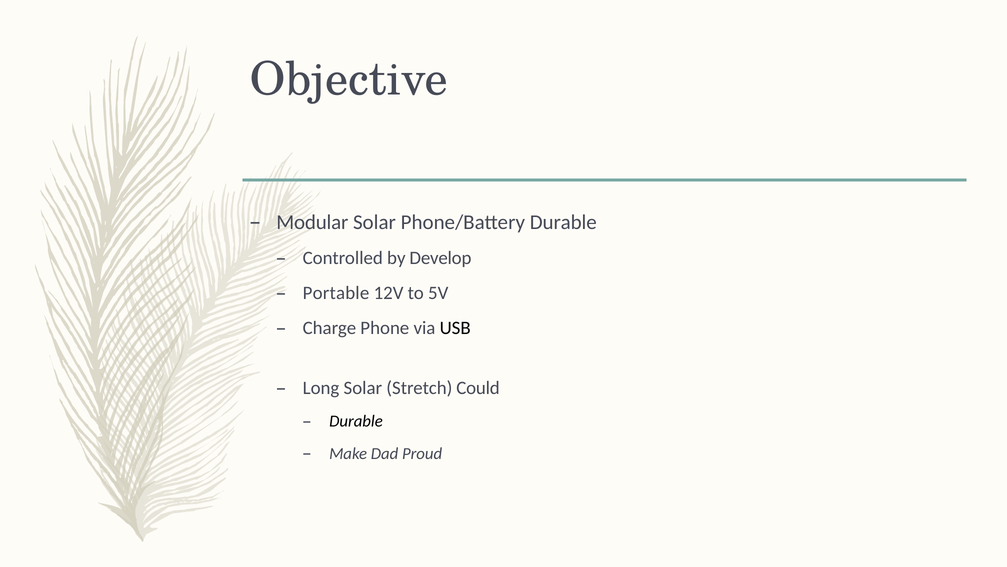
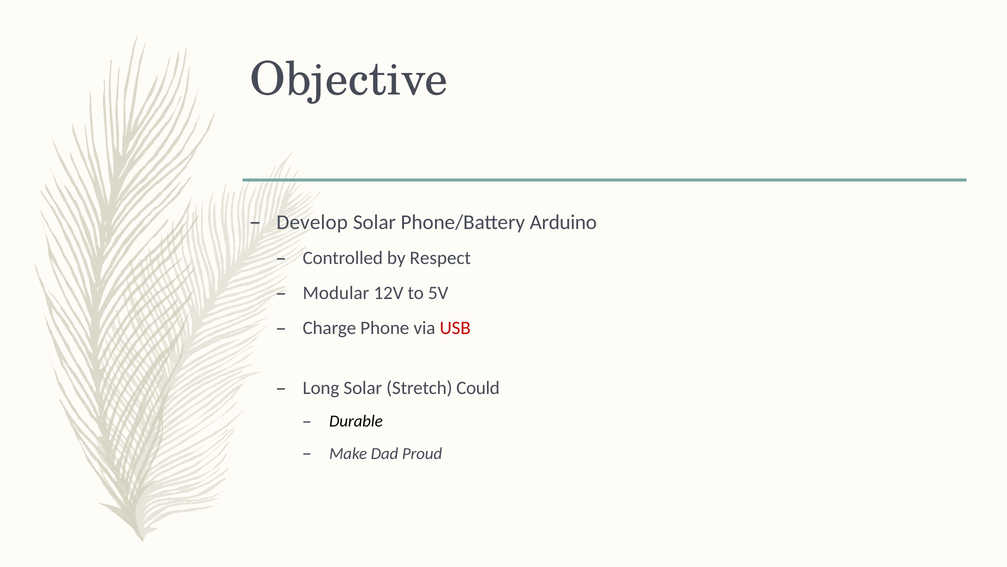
Modular: Modular -> Develop
Phone/Battery Durable: Durable -> Arduino
Develop: Develop -> Respect
Portable: Portable -> Modular
USB colour: black -> red
